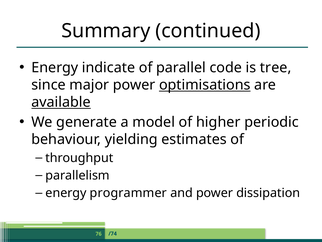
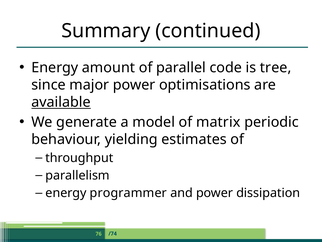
indicate: indicate -> amount
optimisations underline: present -> none
higher: higher -> matrix
